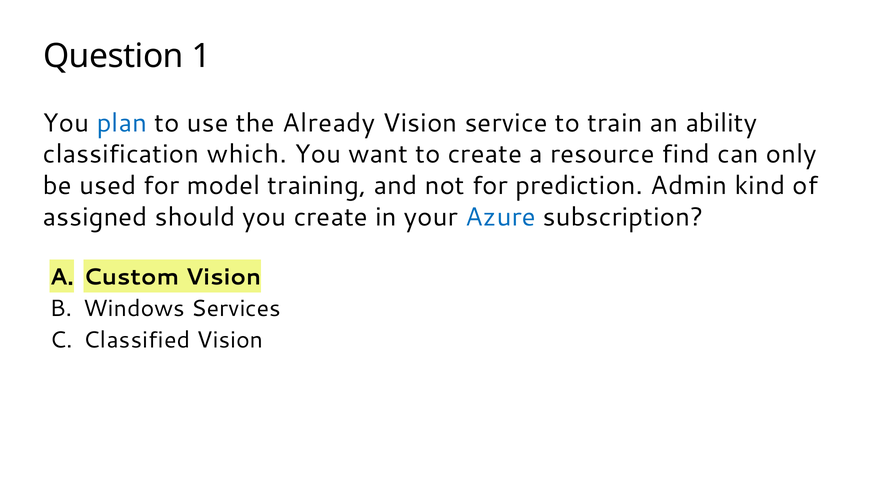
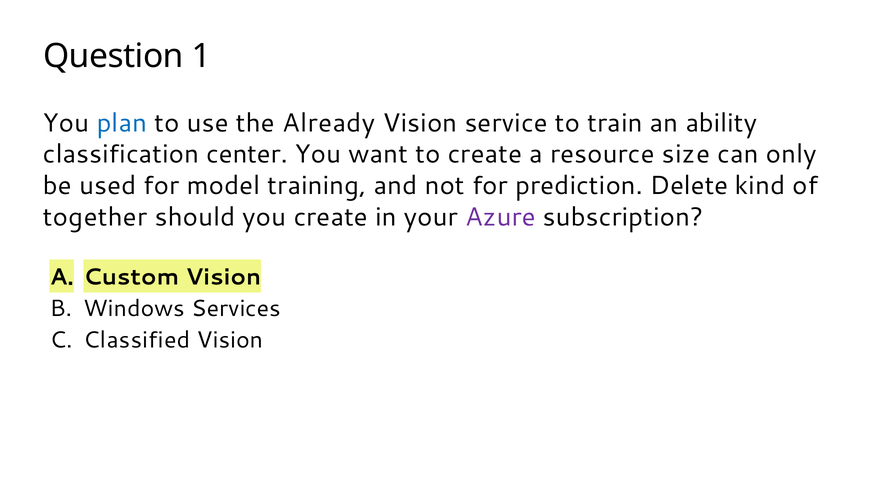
which: which -> center
find: find -> size
Admin: Admin -> Delete
assigned: assigned -> together
Azure colour: blue -> purple
